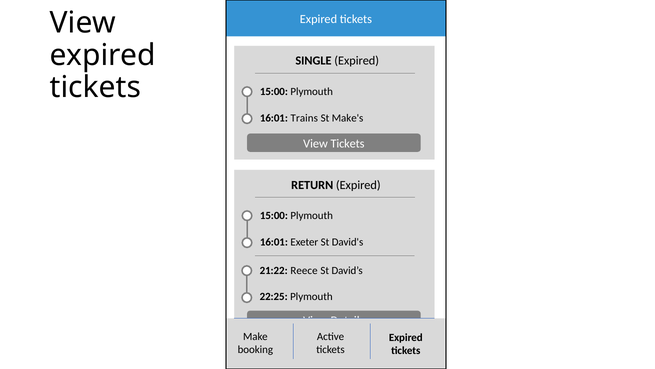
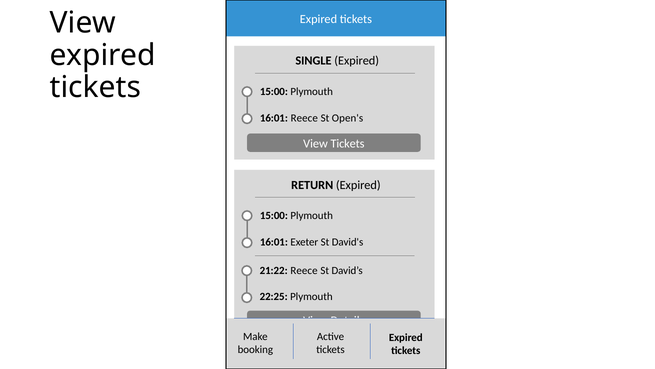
16:01 Trains: Trains -> Reece
Make's: Make's -> Open's
